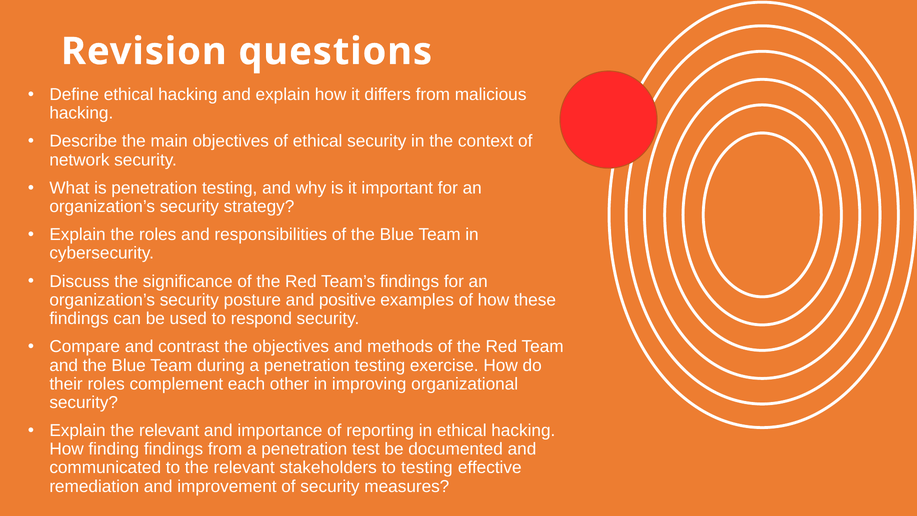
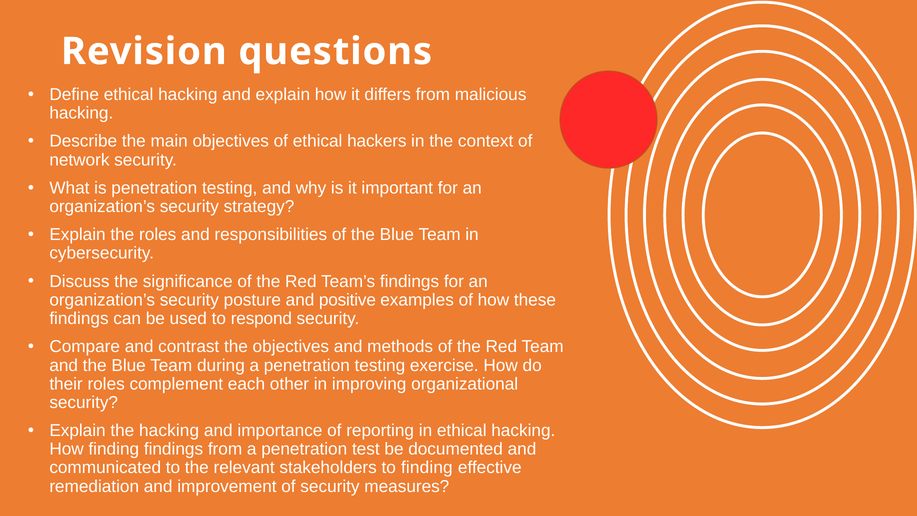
ethical security: security -> hackers
Explain the relevant: relevant -> hacking
to testing: testing -> finding
